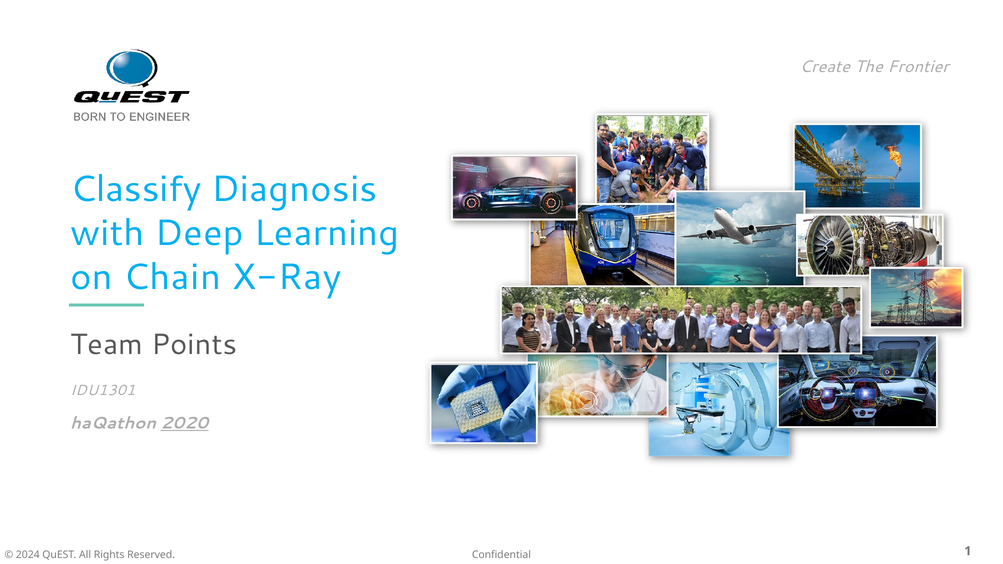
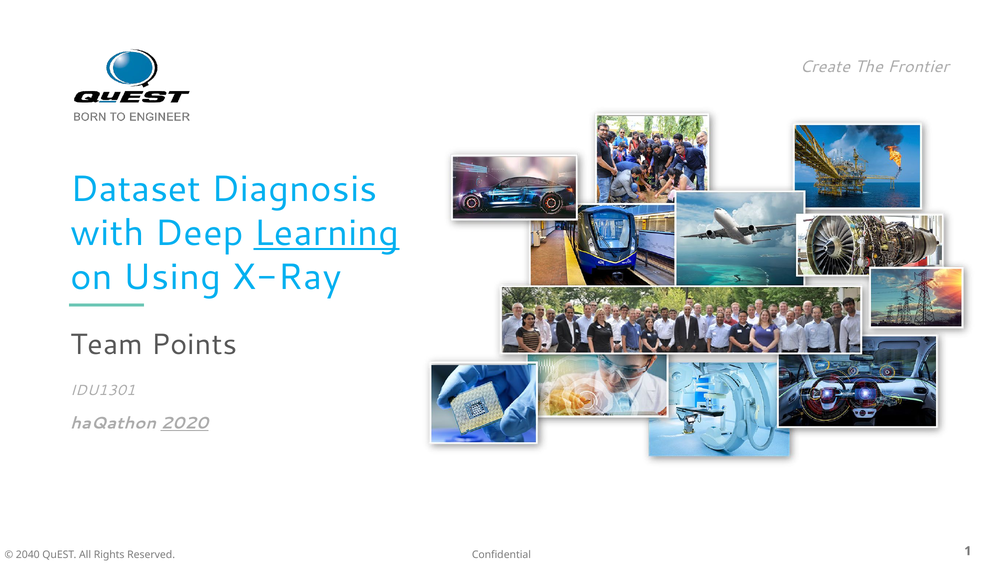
Classify: Classify -> Dataset
Learning underline: none -> present
Chain: Chain -> Using
2024: 2024 -> 2040
